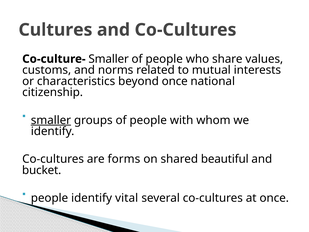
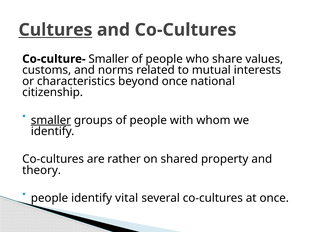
Cultures underline: none -> present
forms: forms -> rather
beautiful: beautiful -> property
bucket: bucket -> theory
